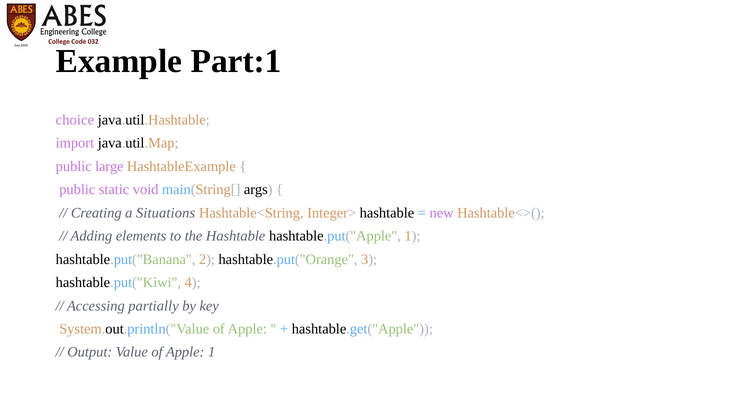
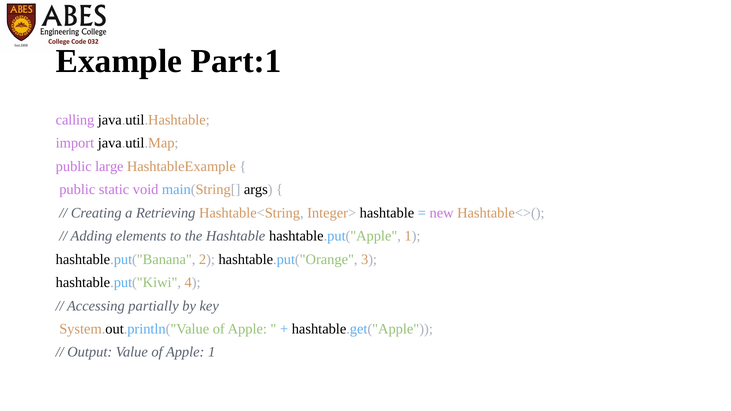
choice: choice -> calling
Situations: Situations -> Retrieving
